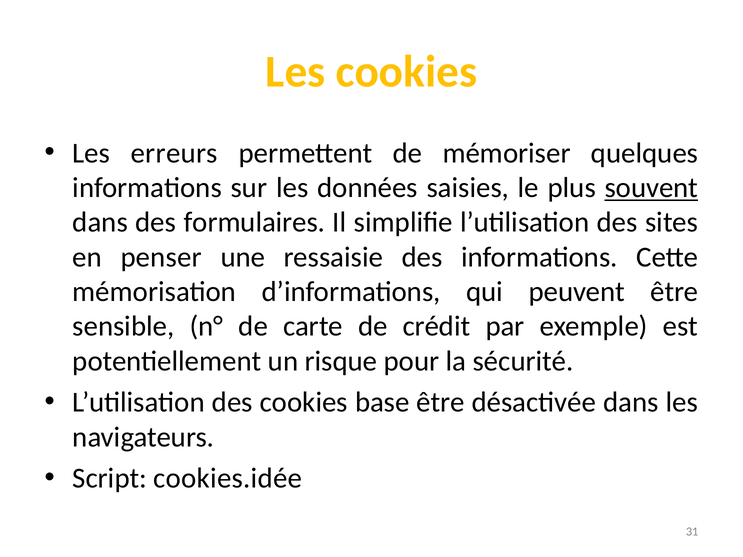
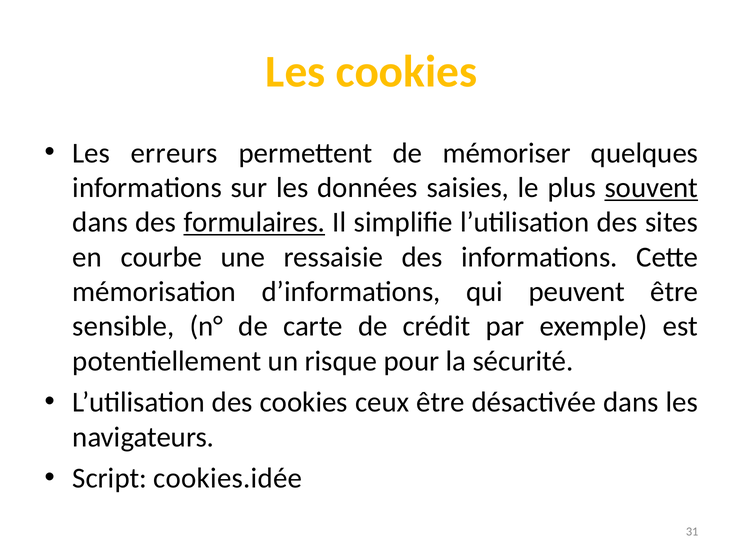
formulaires underline: none -> present
penser: penser -> courbe
base: base -> ceux
